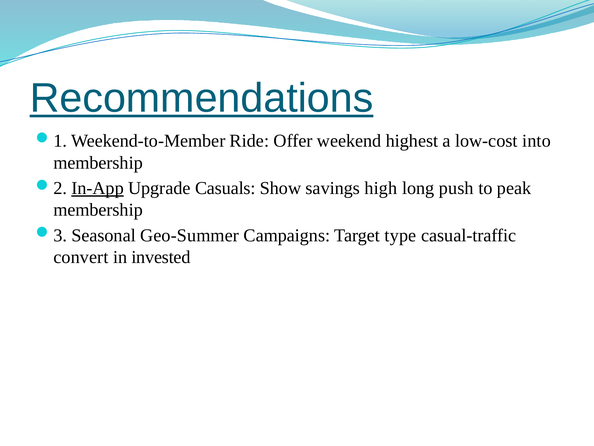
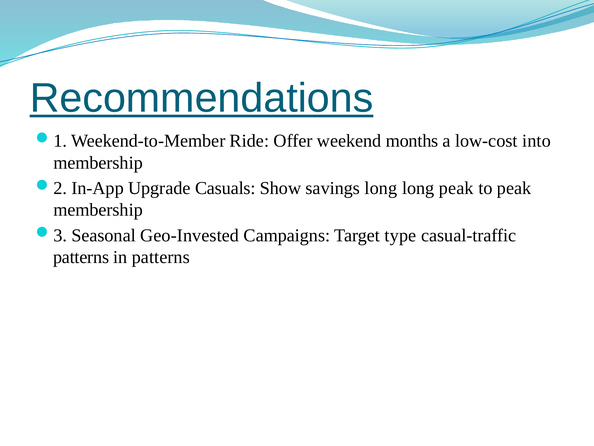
highest: highest -> months
In-App underline: present -> none
savings high: high -> long
long push: push -> peak
Geo-Summer: Geo-Summer -> Geo-Invested
convert at (81, 257): convert -> patterns
in invested: invested -> patterns
